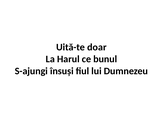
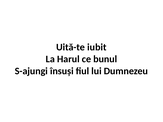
doar: doar -> iubit
